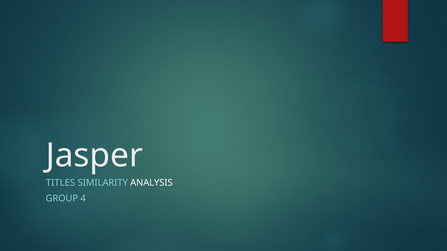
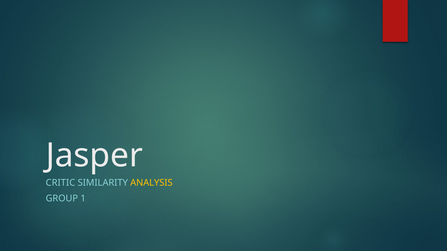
TITLES: TITLES -> CRITIC
ANALYSIS colour: white -> yellow
4: 4 -> 1
